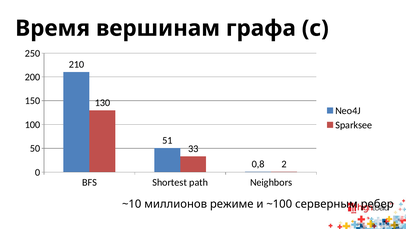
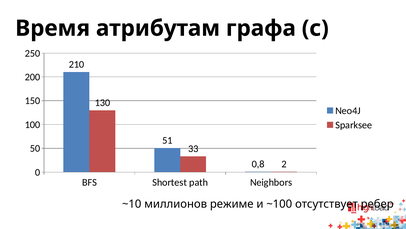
вершинам: вершинам -> атрибутам
серверным: серверным -> отсутствует
